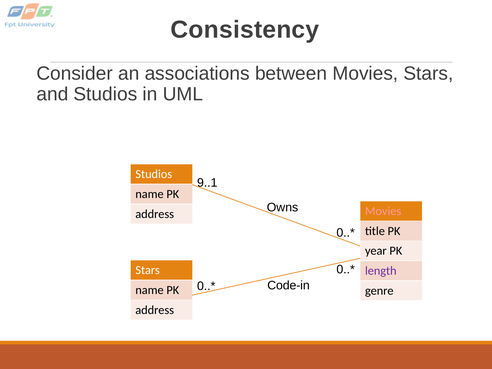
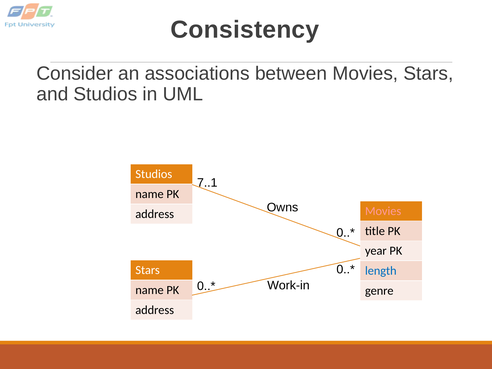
9..1: 9..1 -> 7..1
length colour: purple -> blue
Code-in: Code-in -> Work-in
